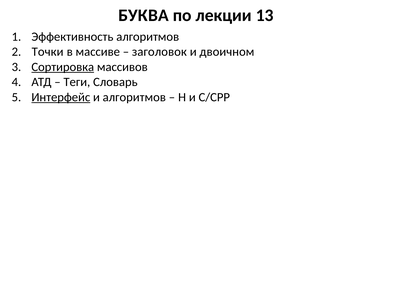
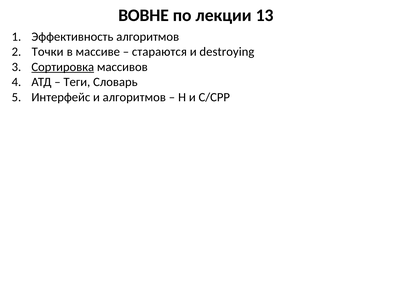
БУКВА: БУКВА -> ВОВНЕ
заголовок: заголовок -> стараются
двоичном: двоичном -> destroying
Интерфейс underline: present -> none
